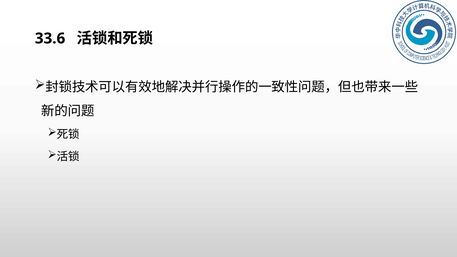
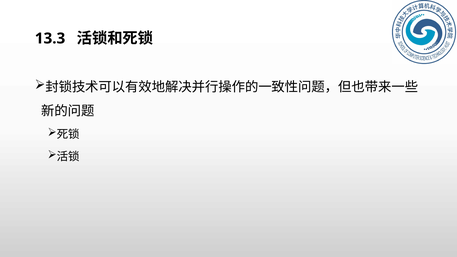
33.6: 33.6 -> 13.3
